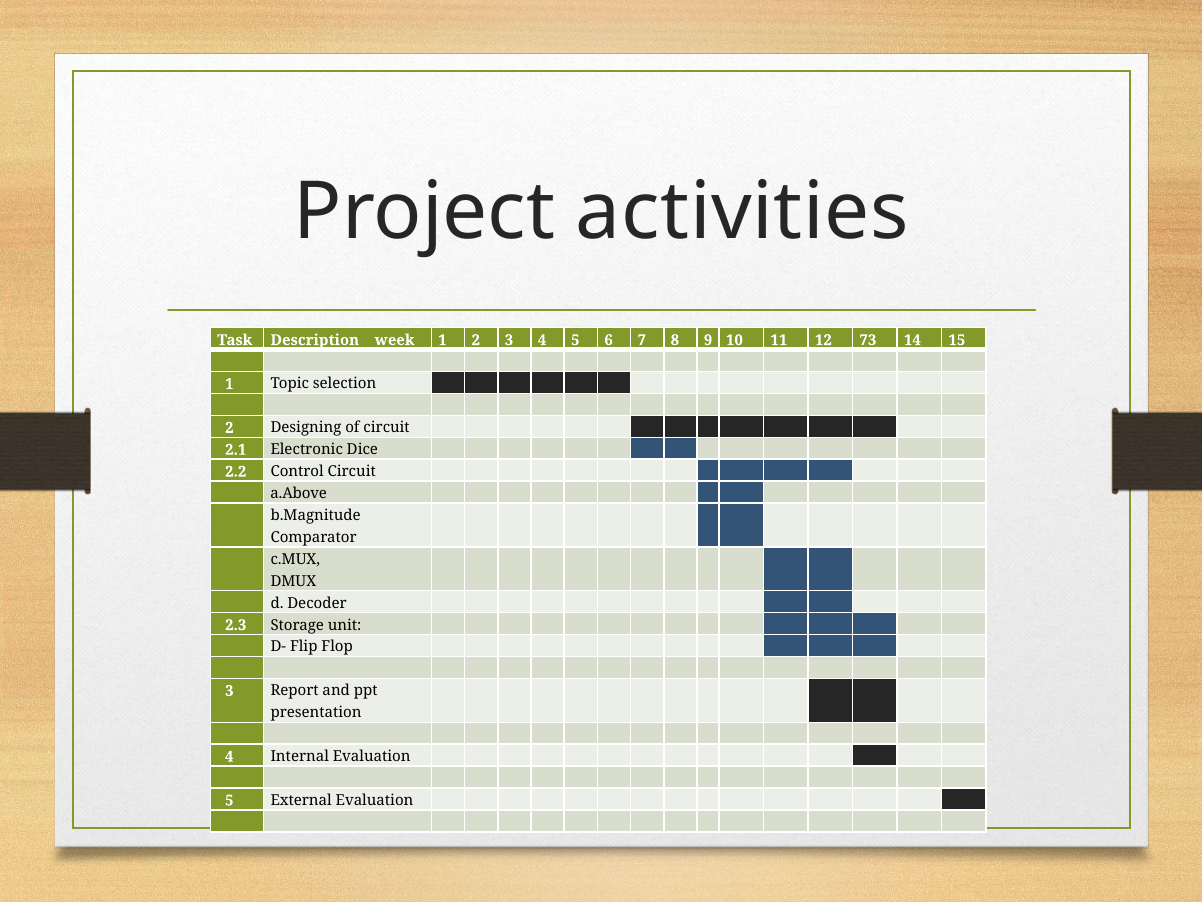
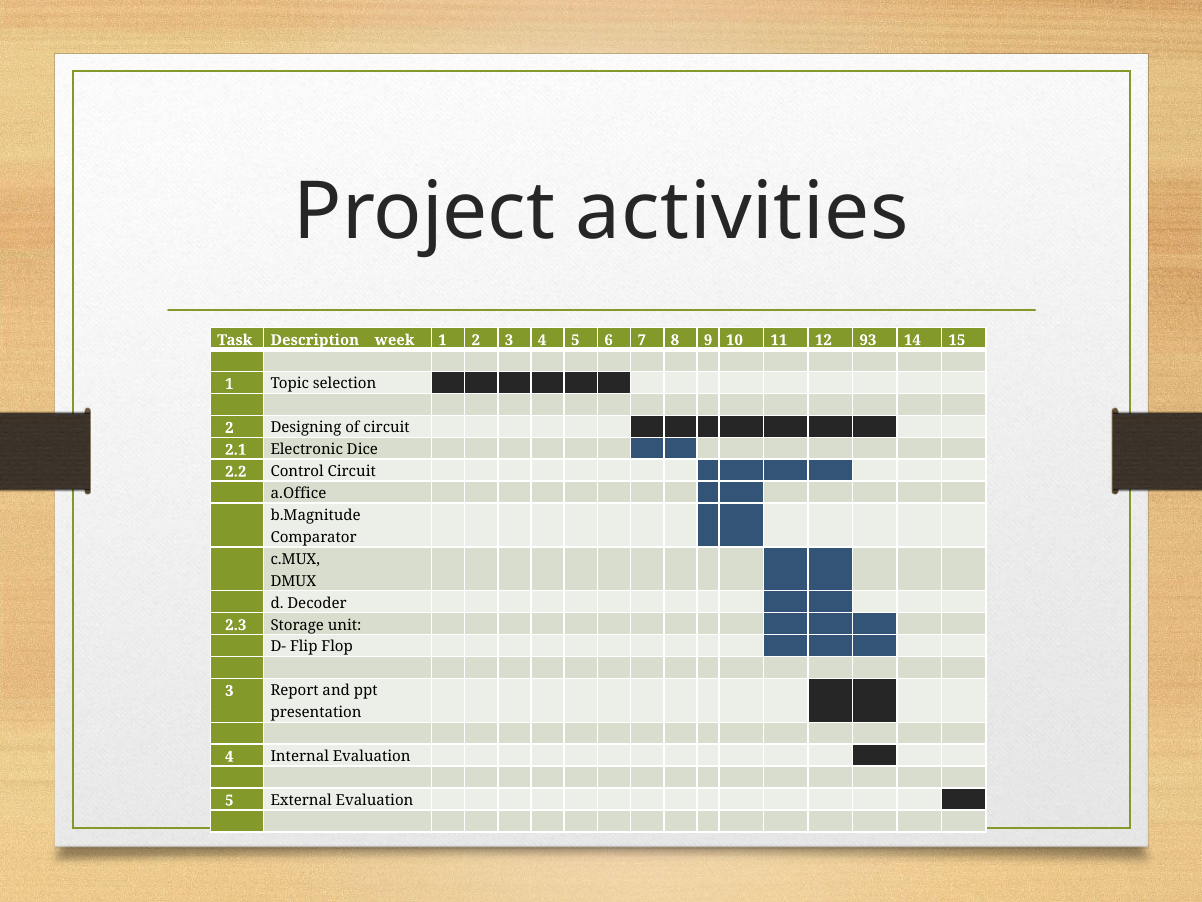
73: 73 -> 93
a.Above: a.Above -> a.Office
